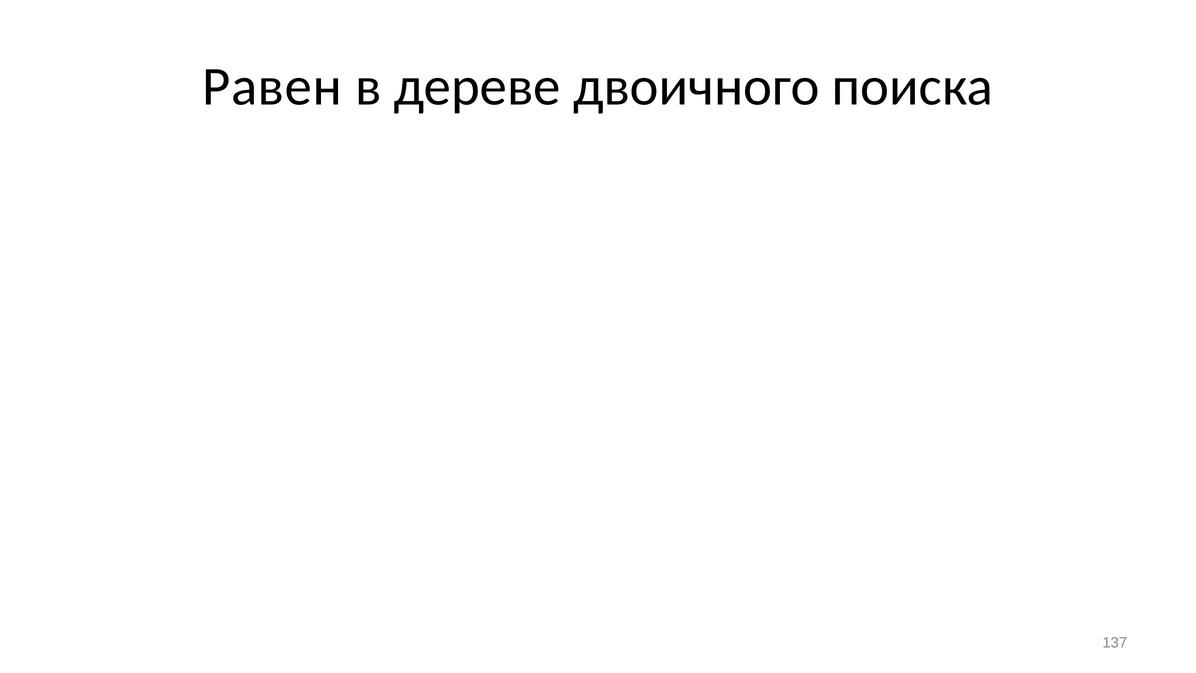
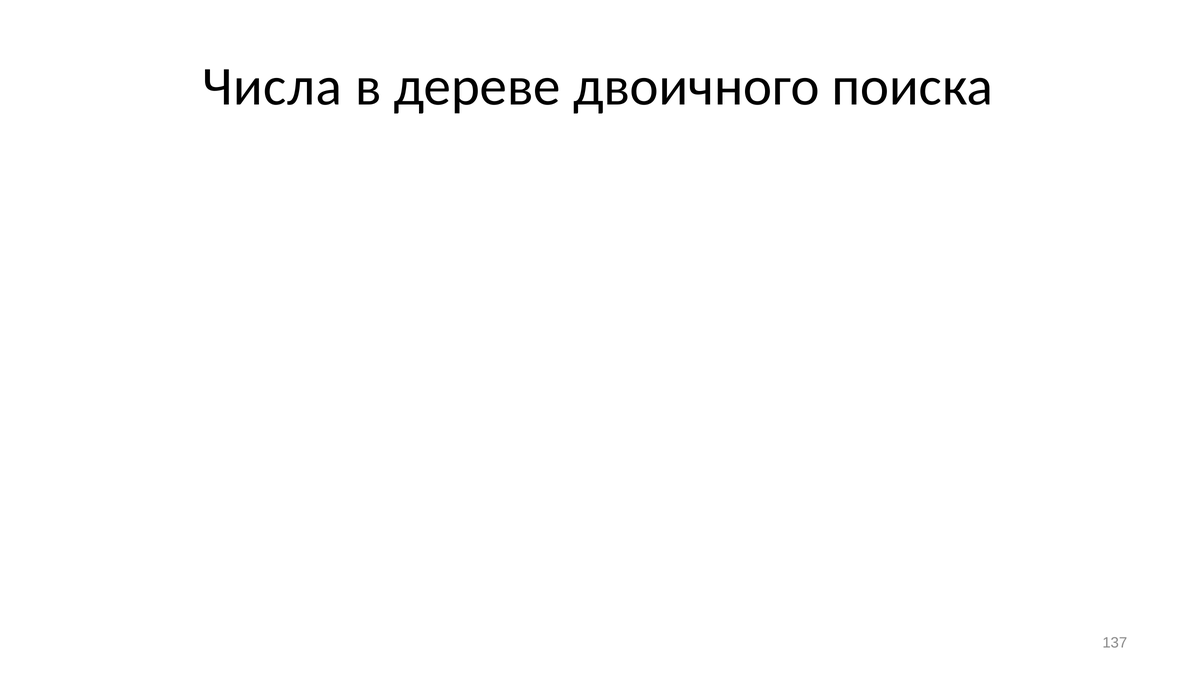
Равен: Равен -> Числа
